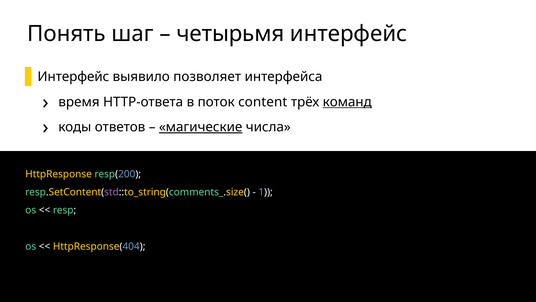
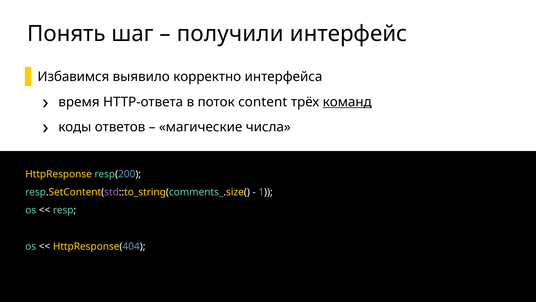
четырьмя: четырьмя -> получили
Интерфейс at (73, 77): Интерфейс -> Избавимся
позволяет: позволяет -> корректно
магические underline: present -> none
